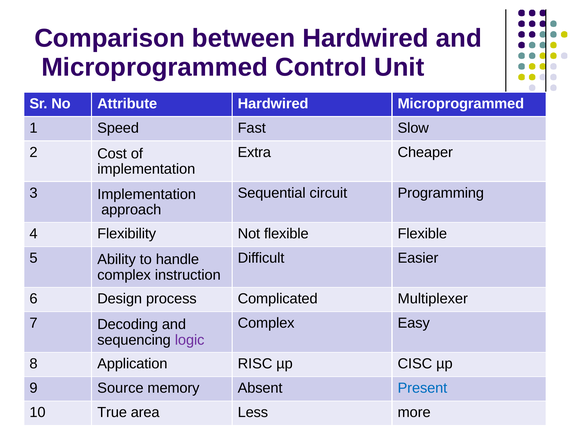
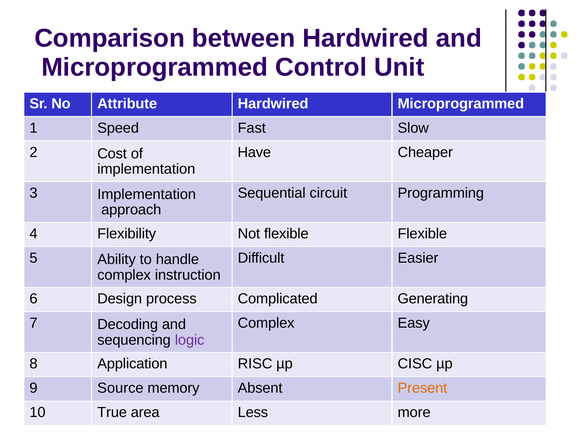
Extra: Extra -> Have
Multiplexer: Multiplexer -> Generating
Present colour: blue -> orange
